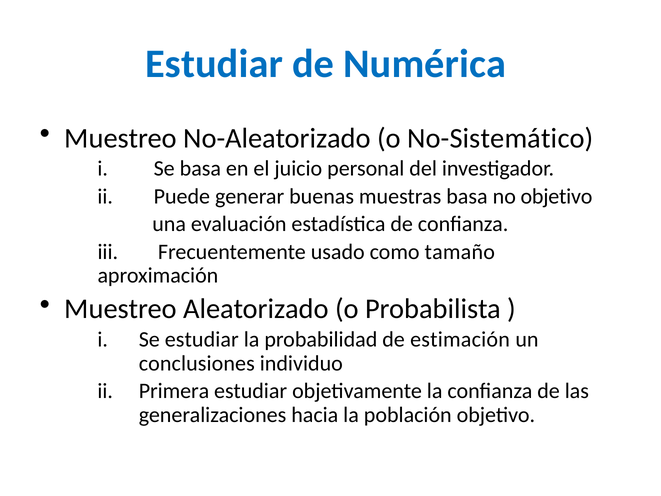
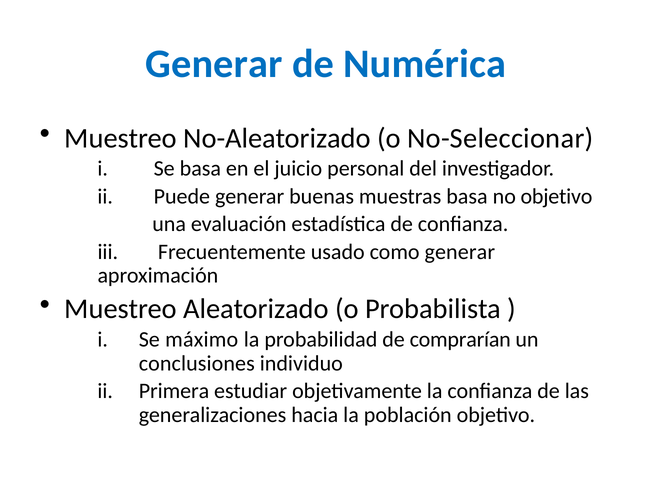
Estudiar at (214, 64): Estudiar -> Generar
No-Sistemático: No-Sistemático -> No-Seleccionar
como tamaño: tamaño -> generar
Se estudiar: estudiar -> máximo
estimación: estimación -> comprarían
